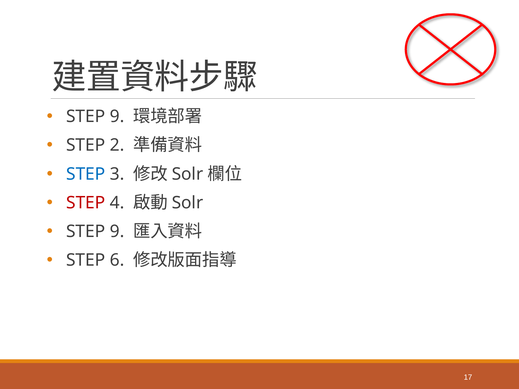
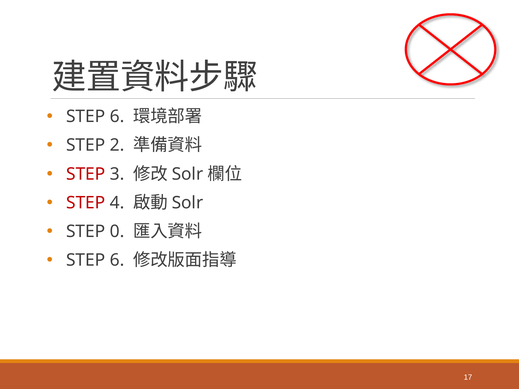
9 at (117, 117): 9 -> 6
STEP at (86, 174) colour: blue -> red
9 at (117, 232): 9 -> 0
